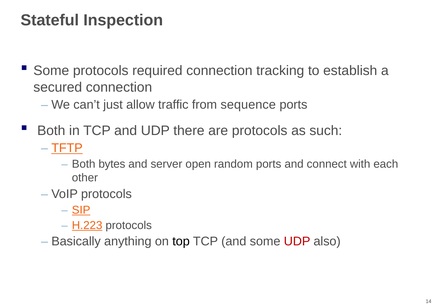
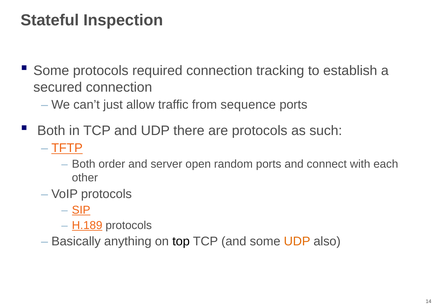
bytes: bytes -> order
H.223: H.223 -> H.189
UDP at (297, 242) colour: red -> orange
